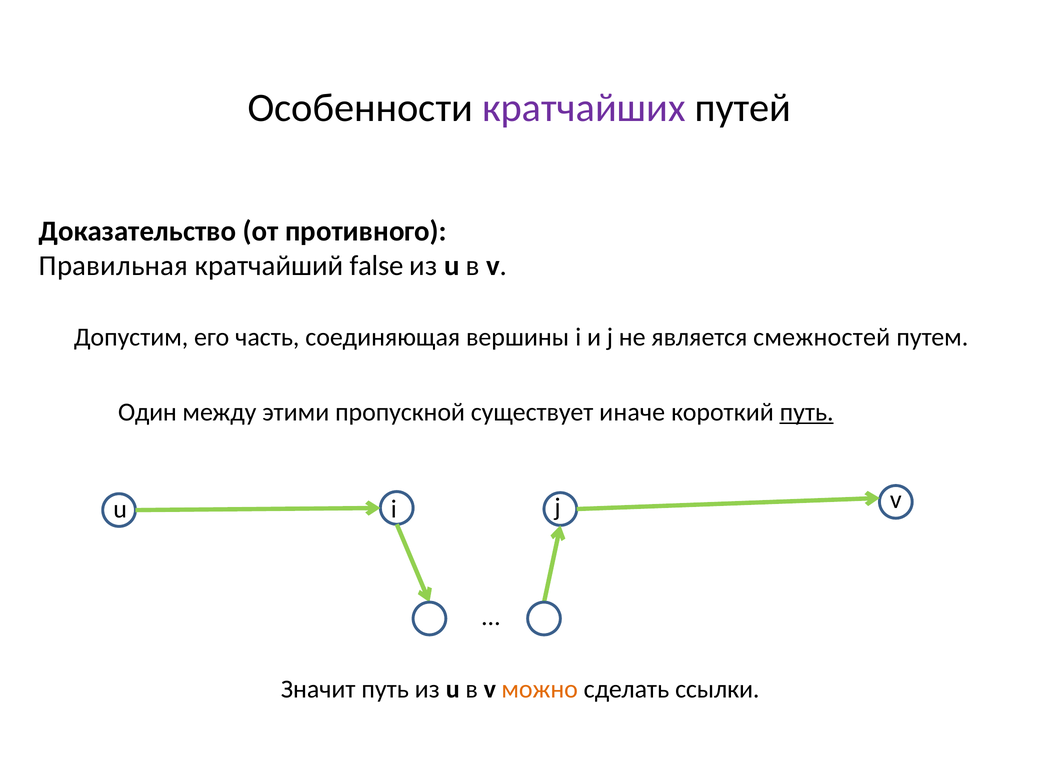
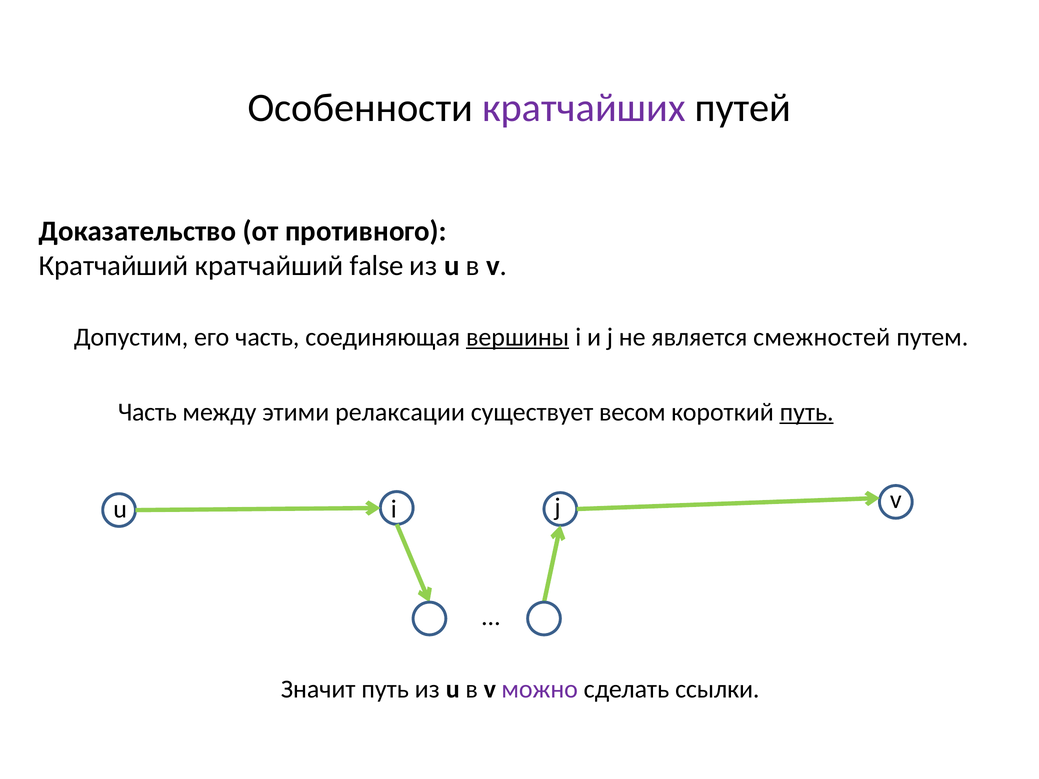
Правильная at (113, 266): Правильная -> Кратчайший
вершины underline: none -> present
Один at (147, 412): Один -> Часть
пропускной: пропускной -> релаксации
иначе: иначе -> весом
можно colour: orange -> purple
